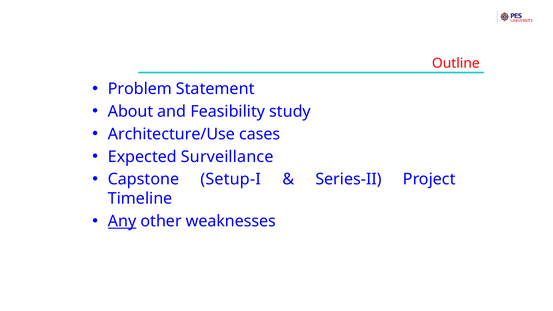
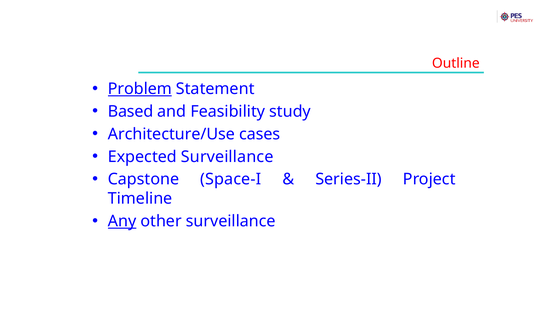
Problem underline: none -> present
About: About -> Based
Setup-I: Setup-I -> Space-I
other weaknesses: weaknesses -> surveillance
